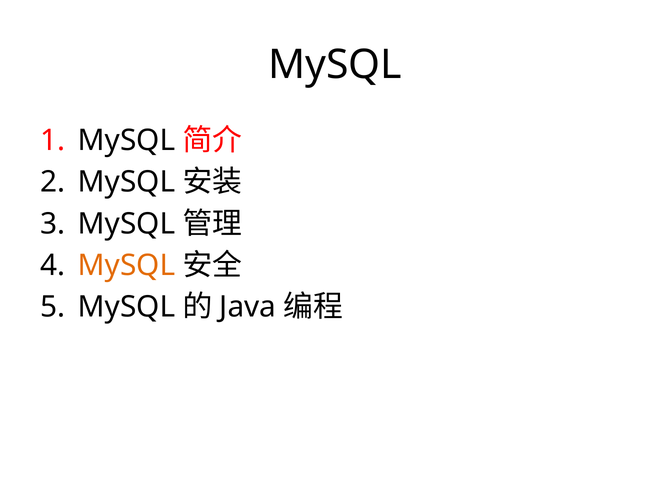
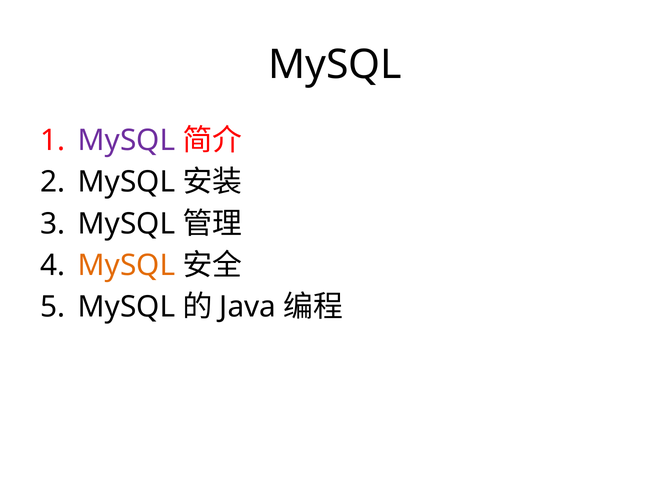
MySQL at (127, 141) colour: black -> purple
